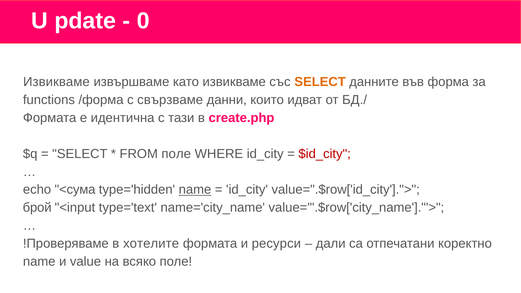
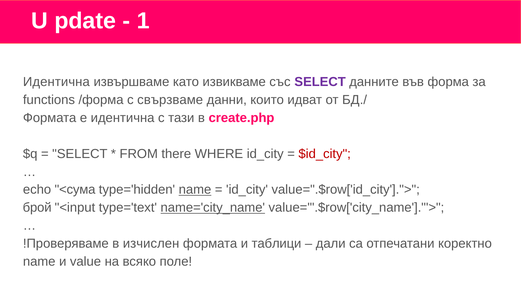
0: 0 -> 1
Извикваме at (56, 82): Извикваме -> Идентична
SELECT at (320, 82) colour: orange -> purple
FROM поле: поле -> there
name='city_name underline: none -> present
хотелите: хотелите -> изчислен
ресурси: ресурси -> таблици
